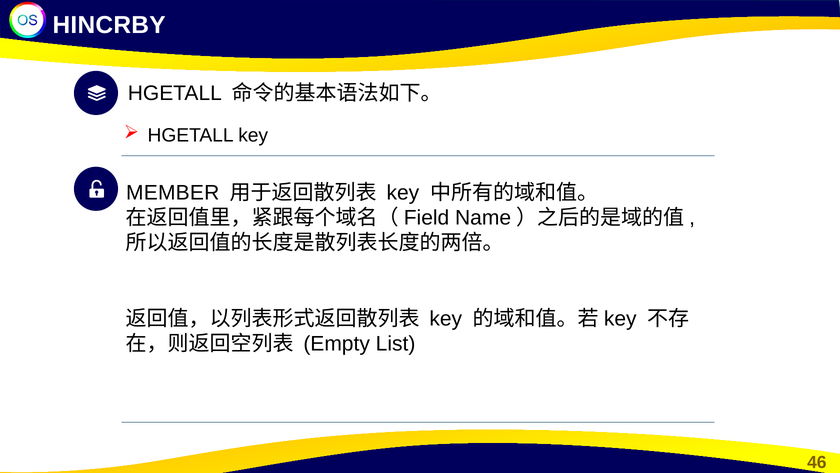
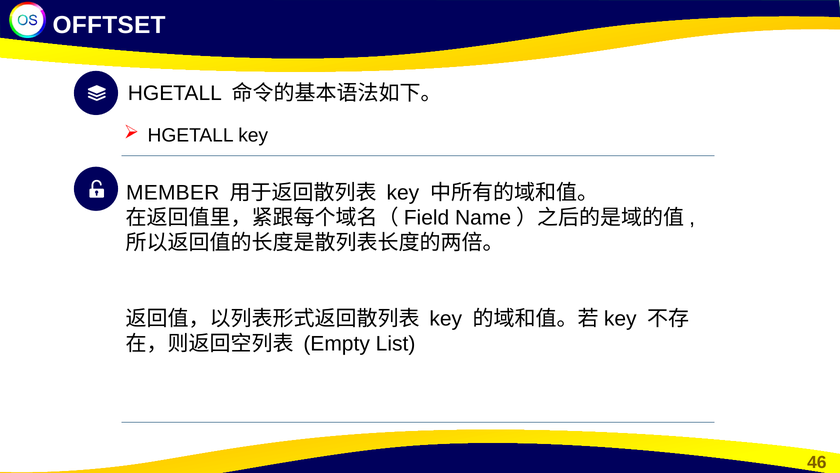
HINCRBY: HINCRBY -> OFFTSET
